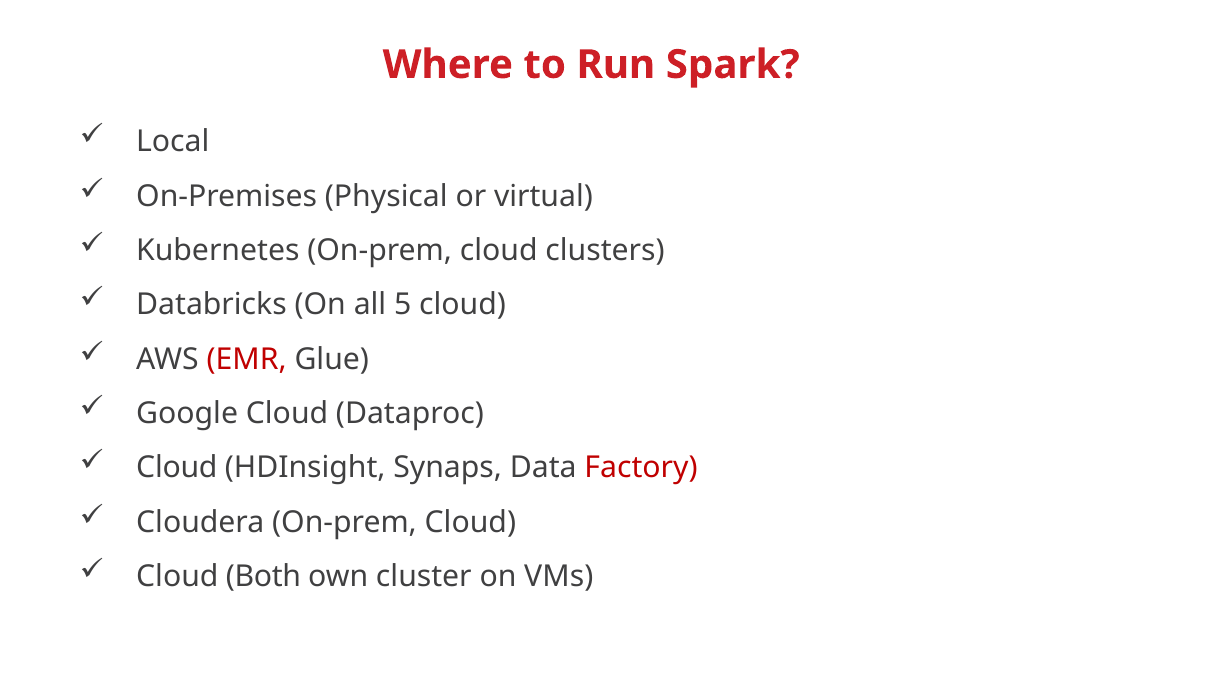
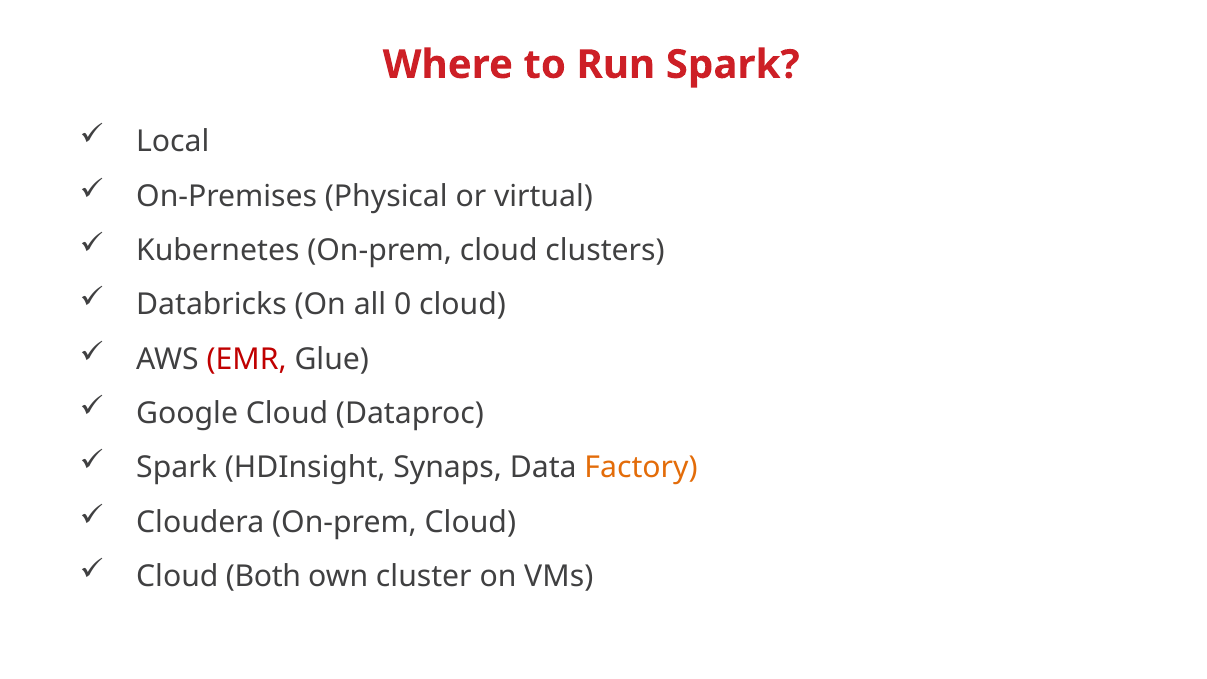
5: 5 -> 0
Cloud at (177, 468): Cloud -> Spark
Factory colour: red -> orange
